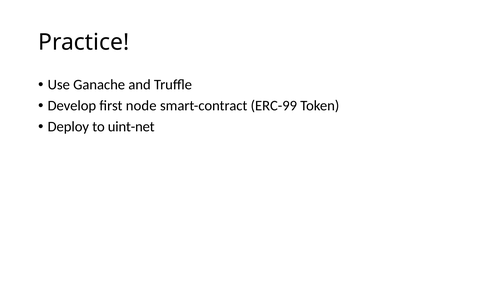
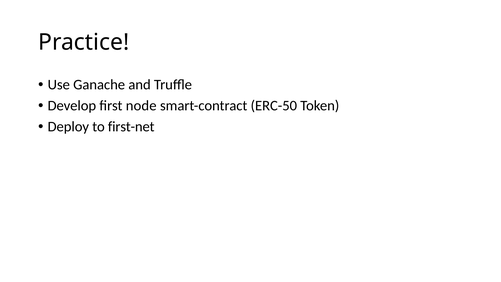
ERC-99: ERC-99 -> ERC-50
uint-net: uint-net -> first-net
